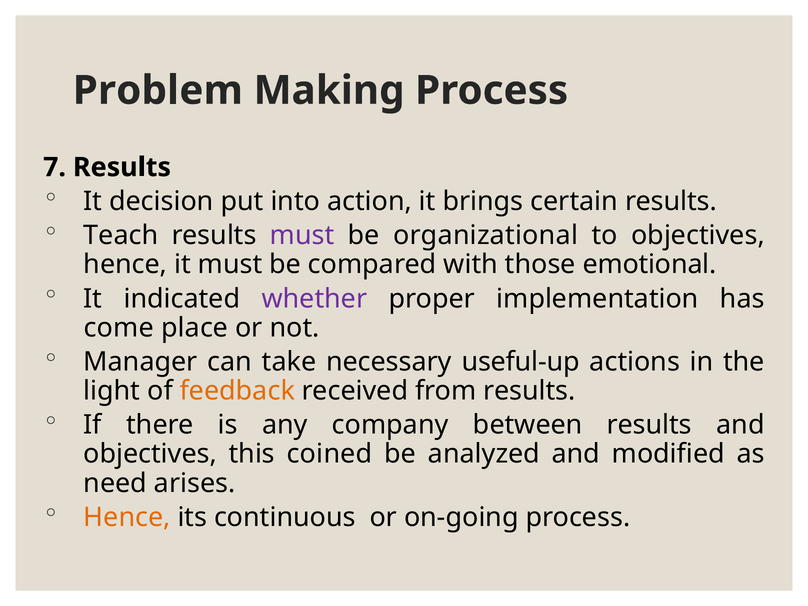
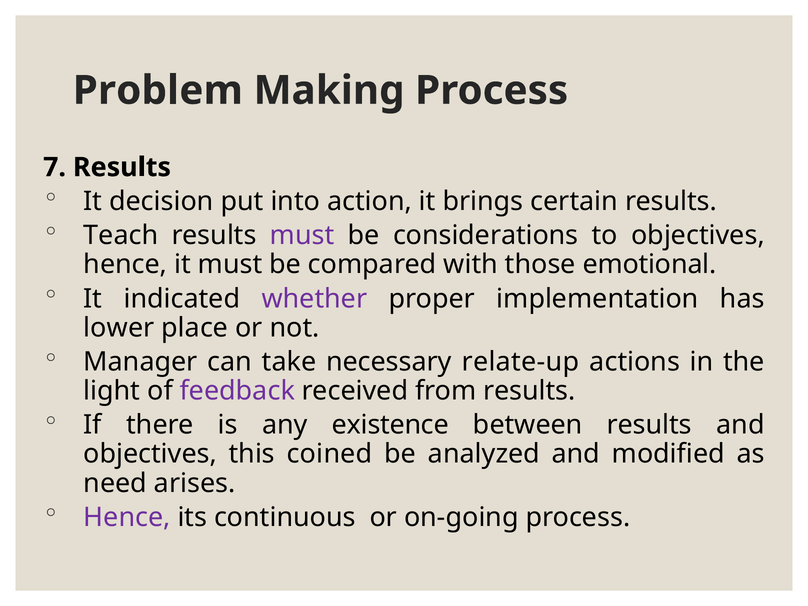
organizational: organizational -> considerations
come: come -> lower
useful-up: useful-up -> relate-up
feedback colour: orange -> purple
company: company -> existence
Hence at (127, 517) colour: orange -> purple
